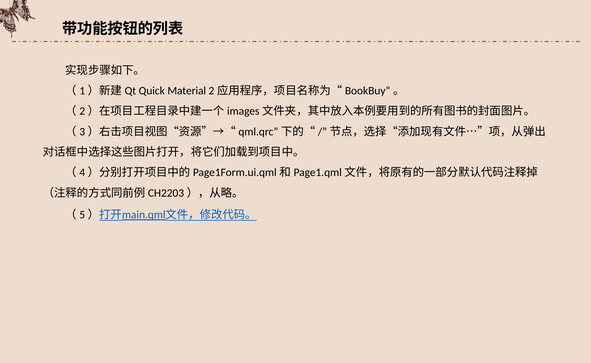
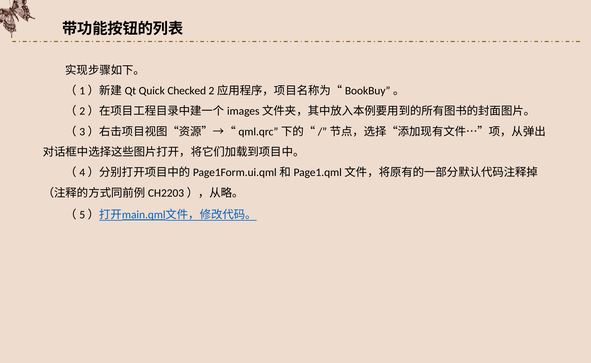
Material: Material -> Checked
